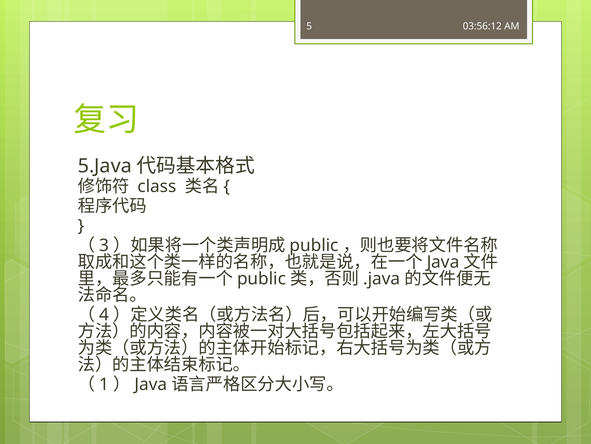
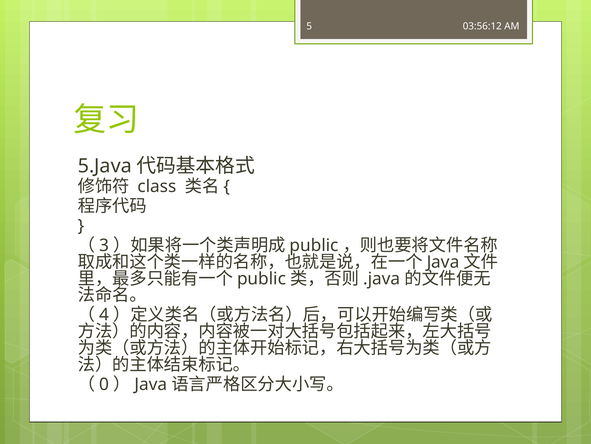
1: 1 -> 0
